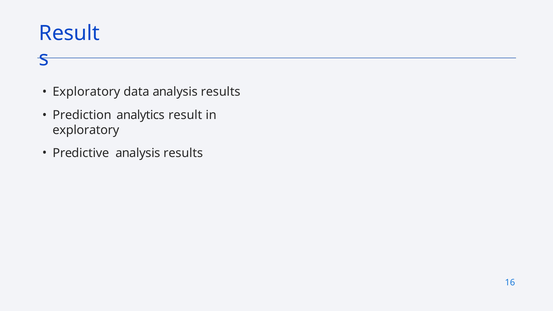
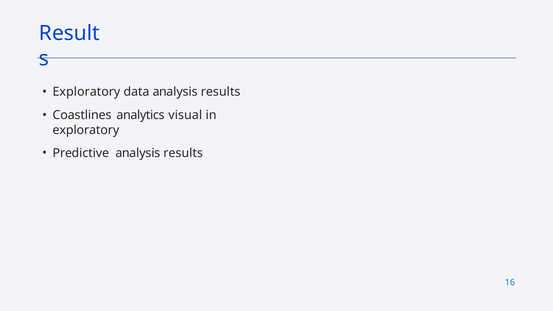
Prediction: Prediction -> Coastlines
analytics result: result -> visual
